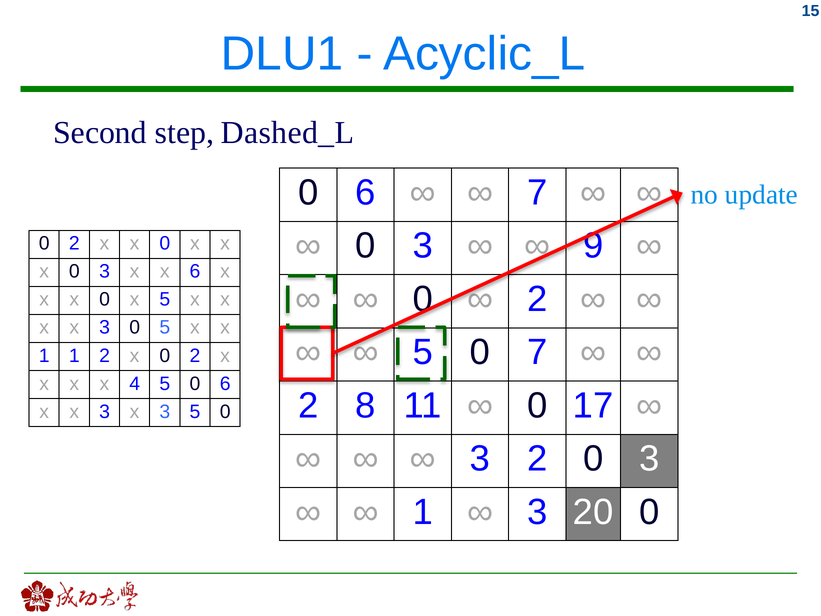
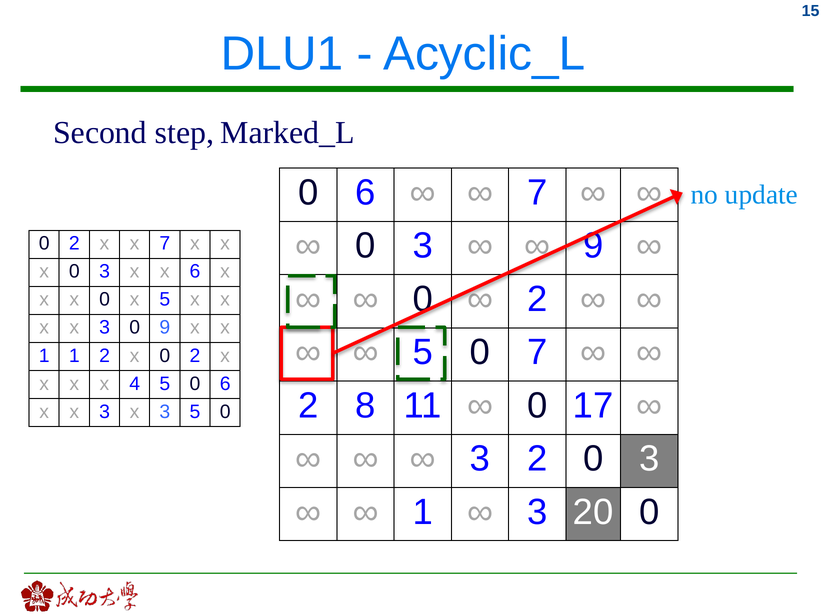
Dashed_L: Dashed_L -> Marked_L
2 x x 0: 0 -> 7
0 5: 5 -> 9
